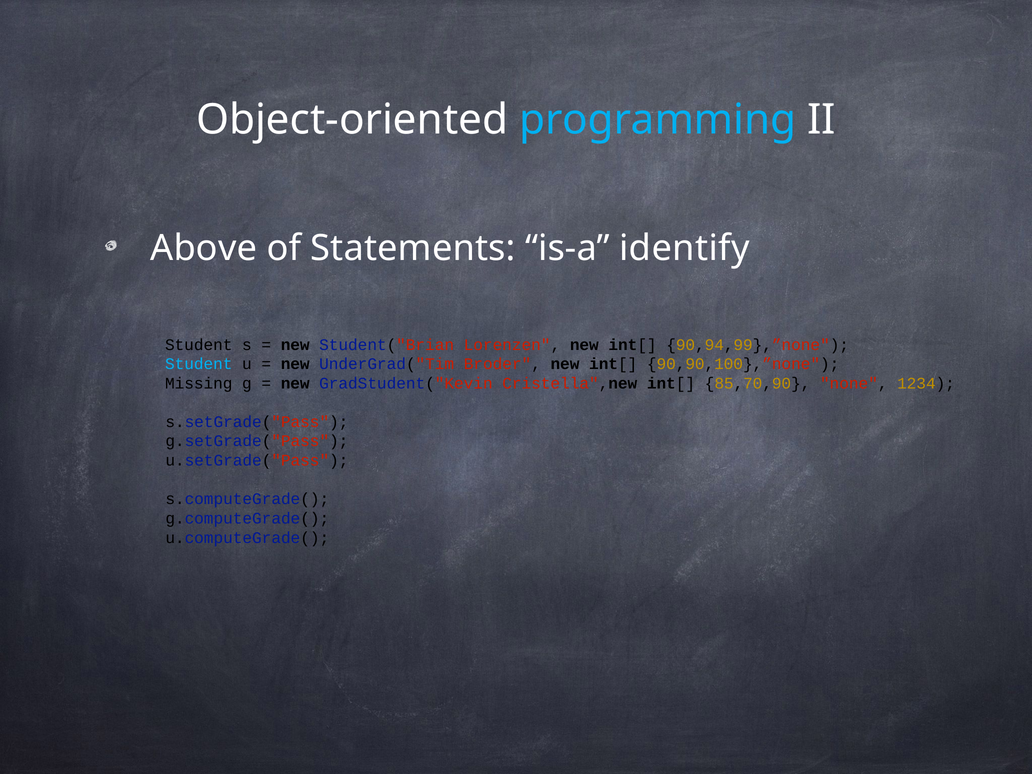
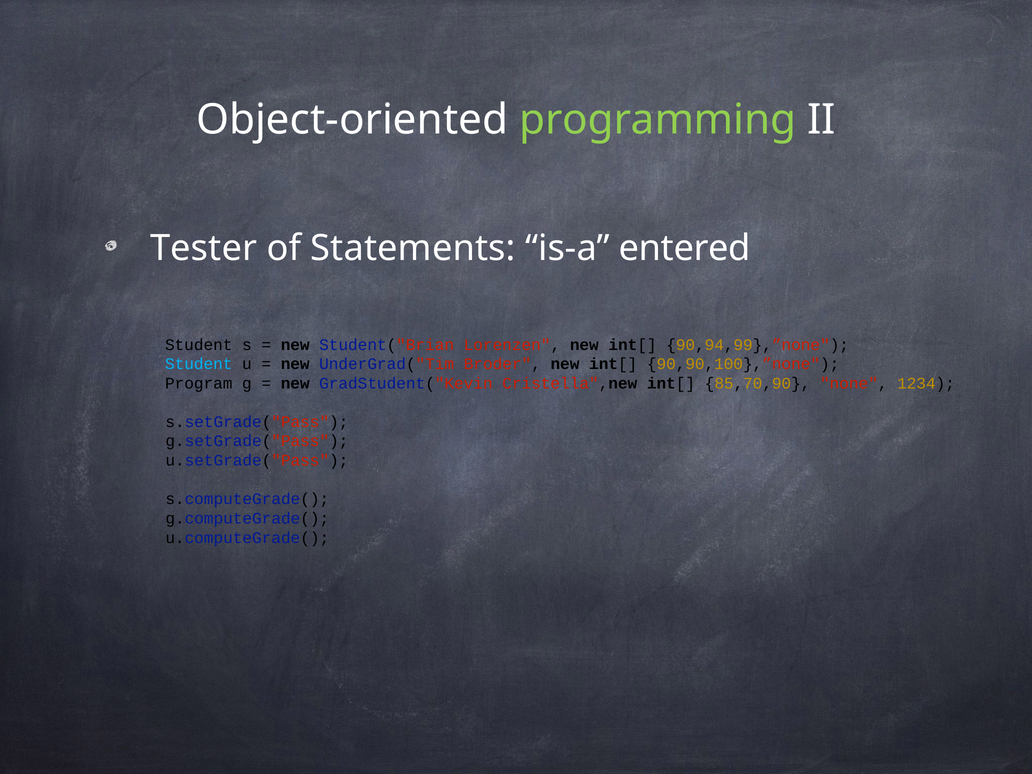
programming colour: light blue -> light green
Above: Above -> Tester
identify: identify -> entered
Missing: Missing -> Program
